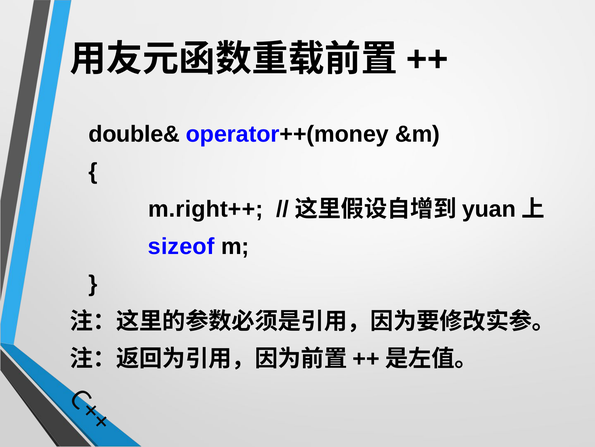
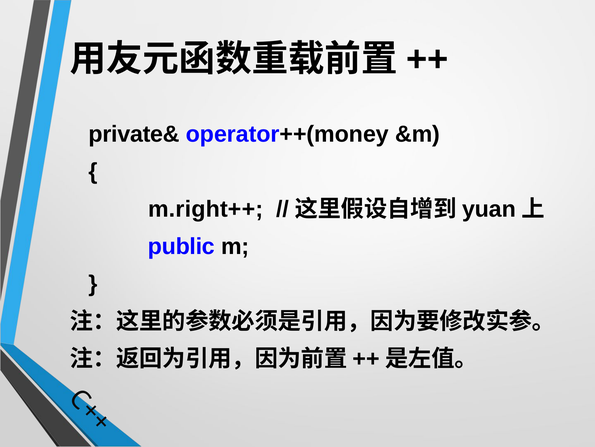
double&: double& -> private&
sizeof: sizeof -> public
